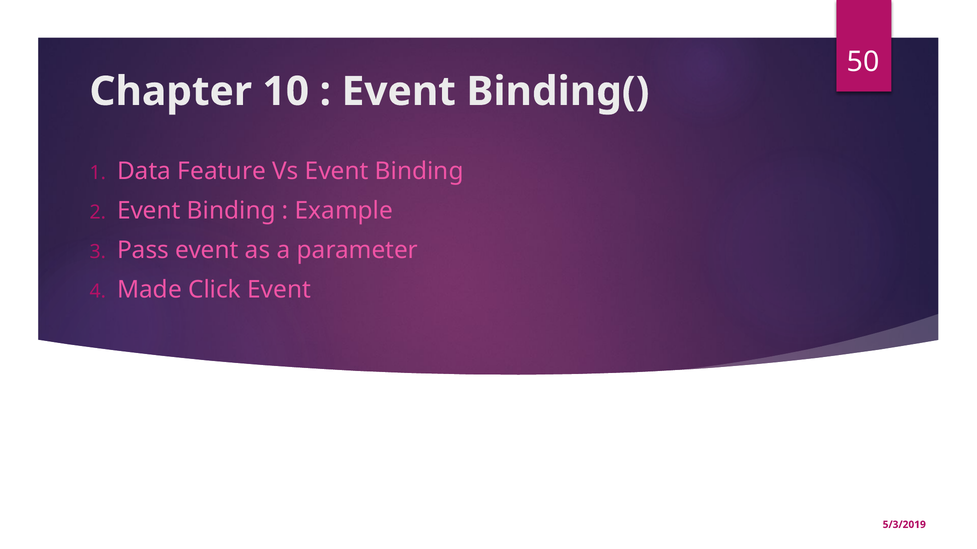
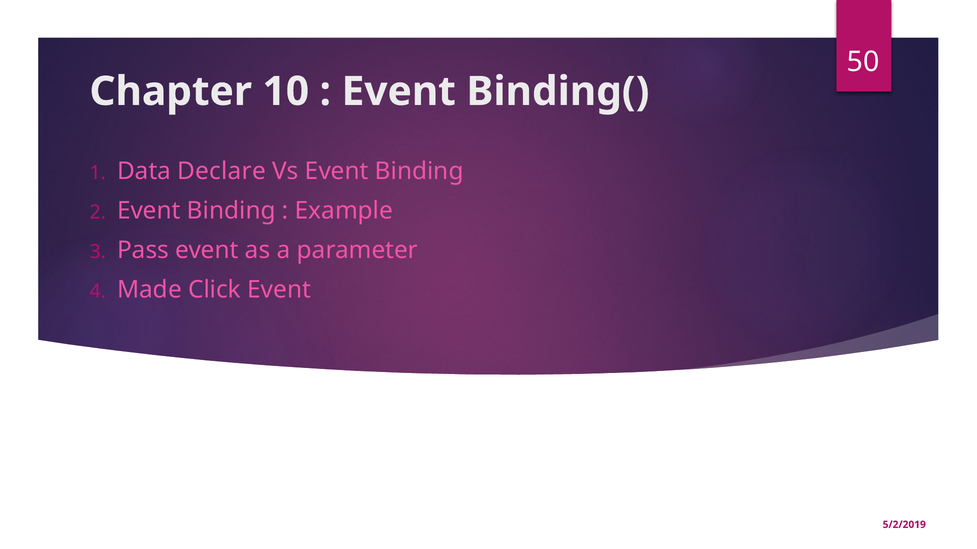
Feature: Feature -> Declare
5/3/2019: 5/3/2019 -> 5/2/2019
